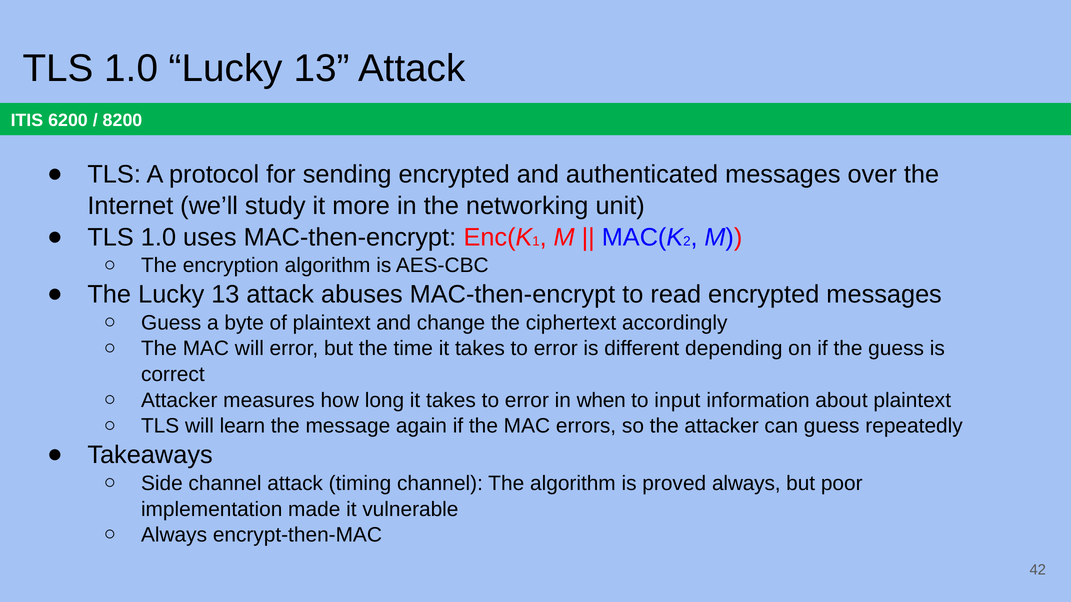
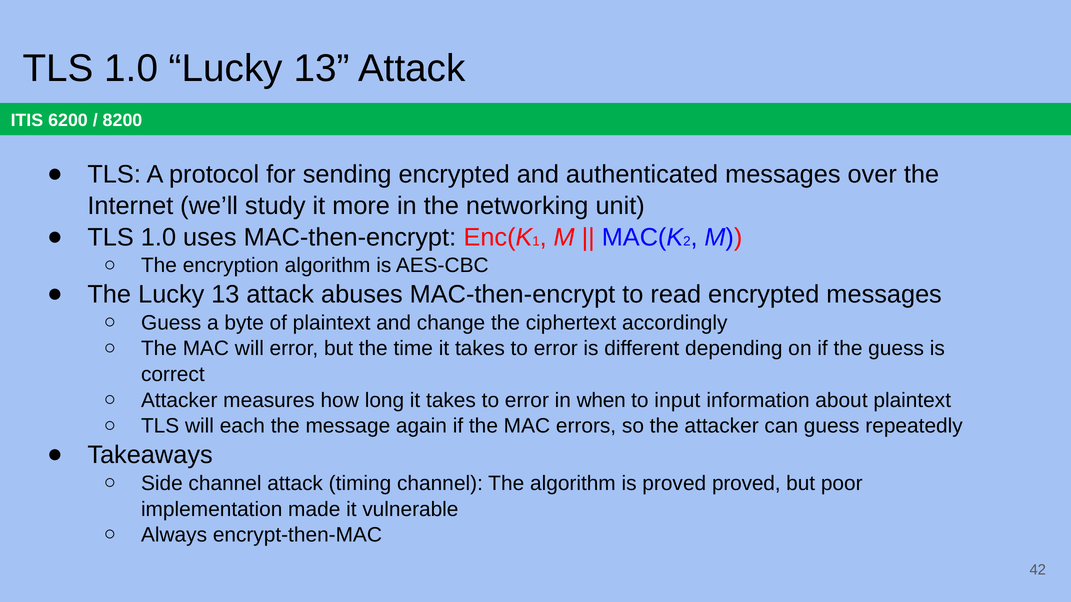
learn: learn -> each
proved always: always -> proved
